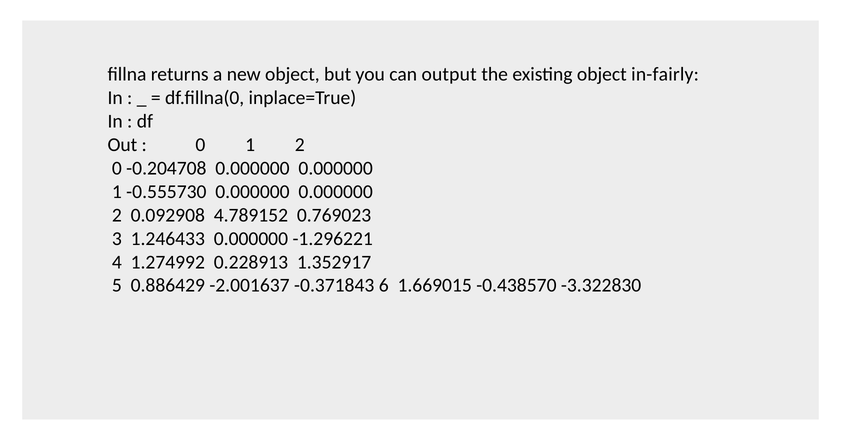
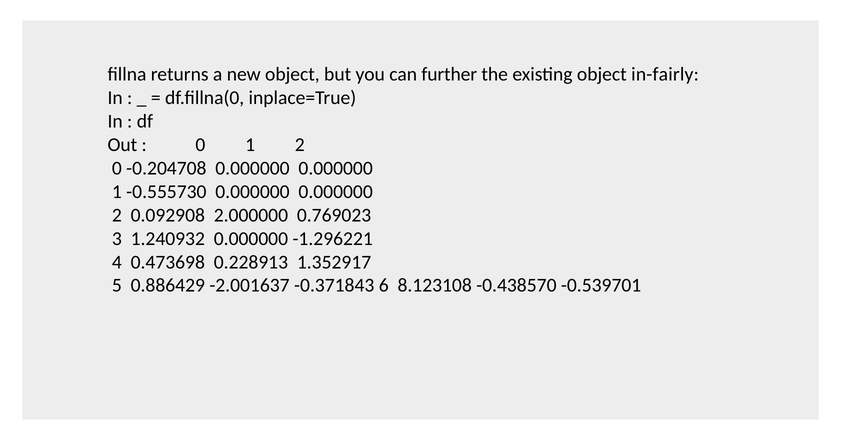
output: output -> further
4.789152: 4.789152 -> 2.000000
1.246433: 1.246433 -> 1.240932
1.274992: 1.274992 -> 0.473698
1.669015: 1.669015 -> 8.123108
-3.322830: -3.322830 -> -0.539701
